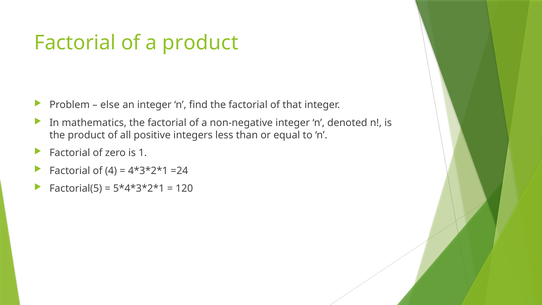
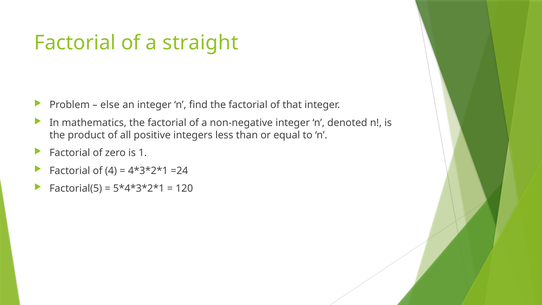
a product: product -> straight
